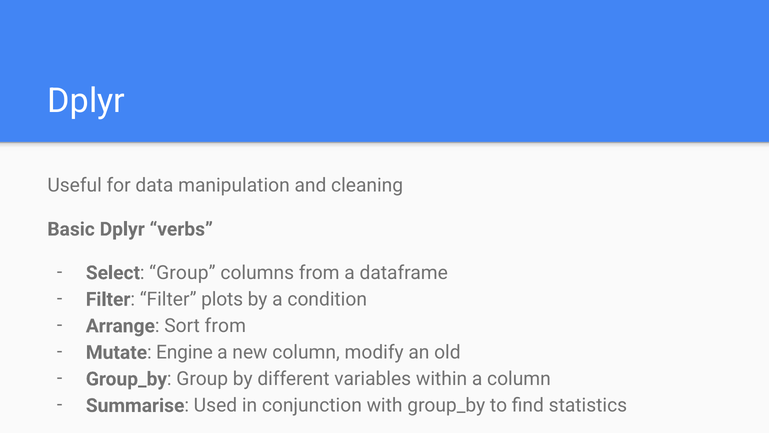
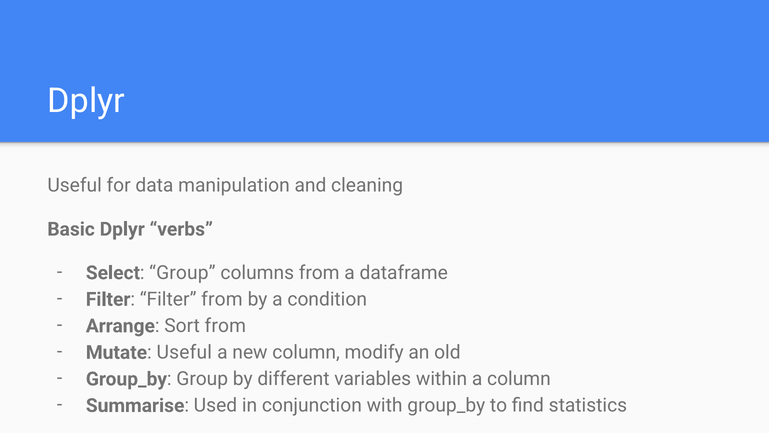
Filter plots: plots -> from
Mutate Engine: Engine -> Useful
